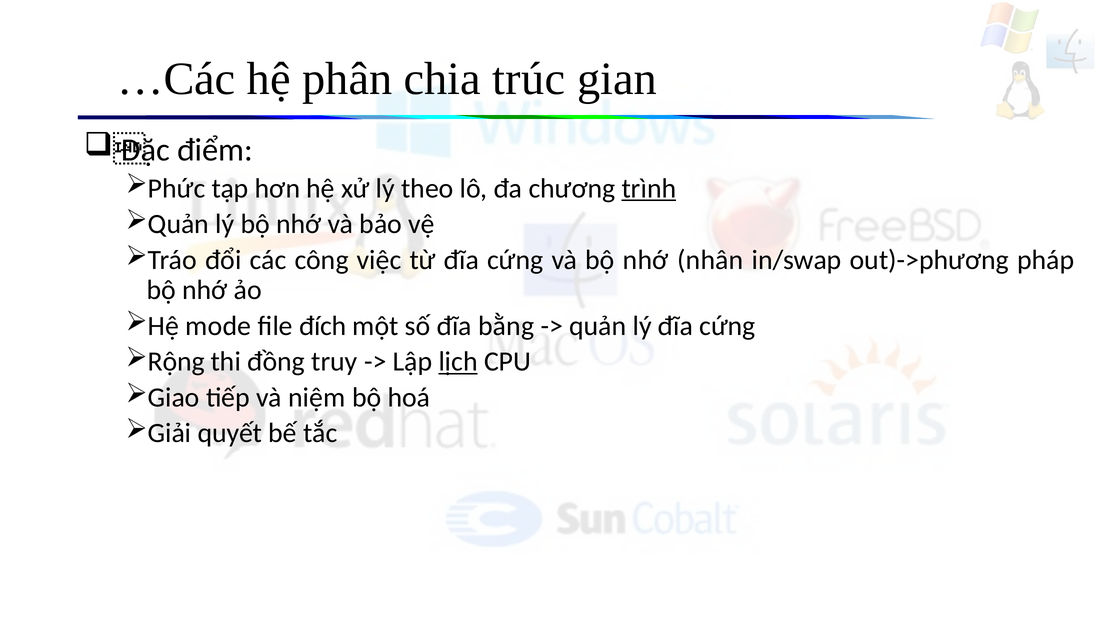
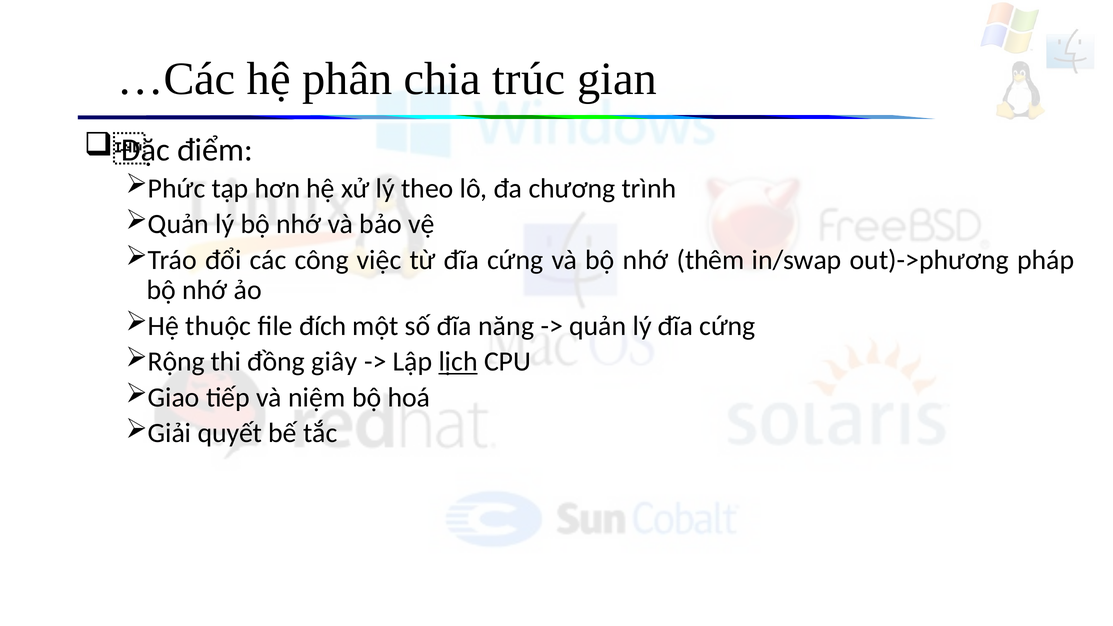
trình underline: present -> none
nhân: nhân -> thêm
mode: mode -> thuộc
bằng: bằng -> năng
truy: truy -> giây
